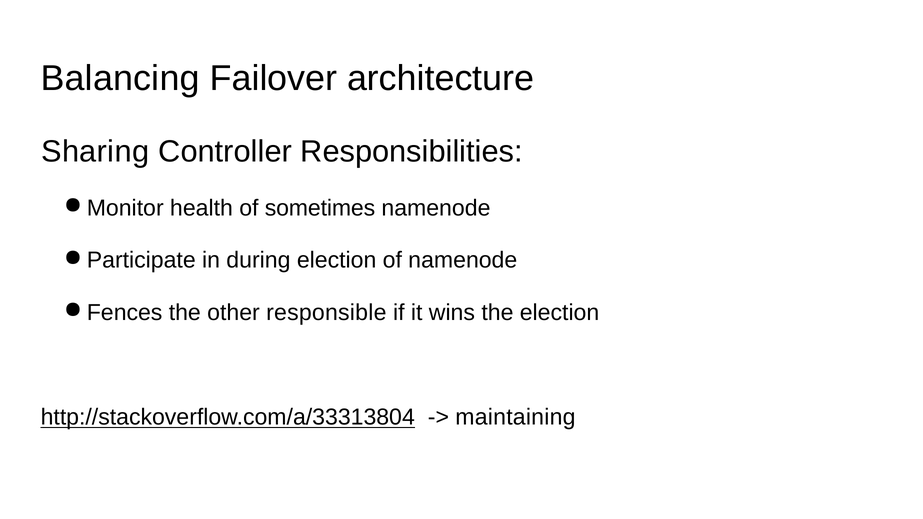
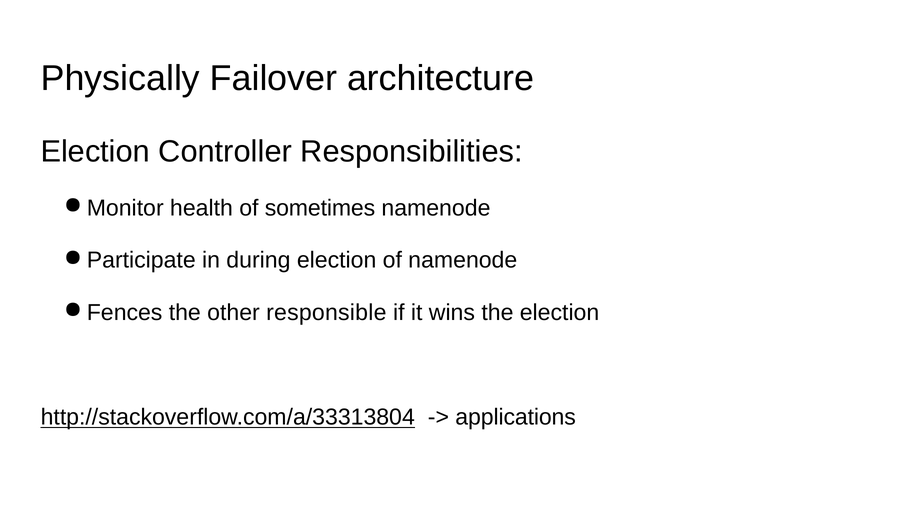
Balancing: Balancing -> Physically
Sharing at (95, 152): Sharing -> Election
maintaining: maintaining -> applications
